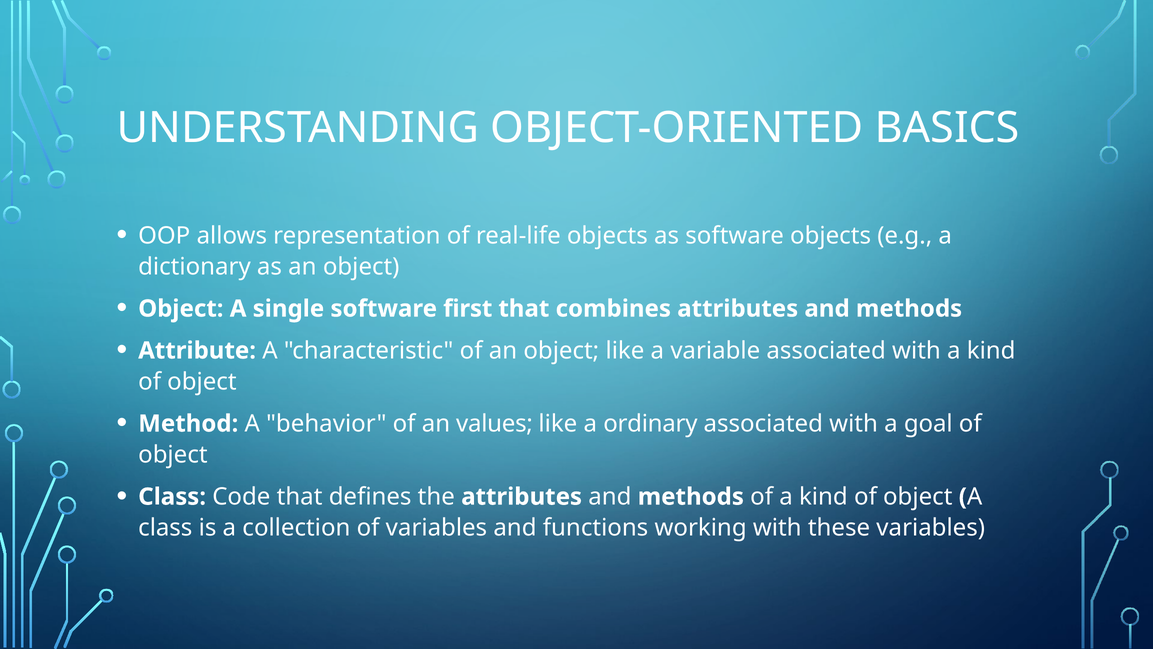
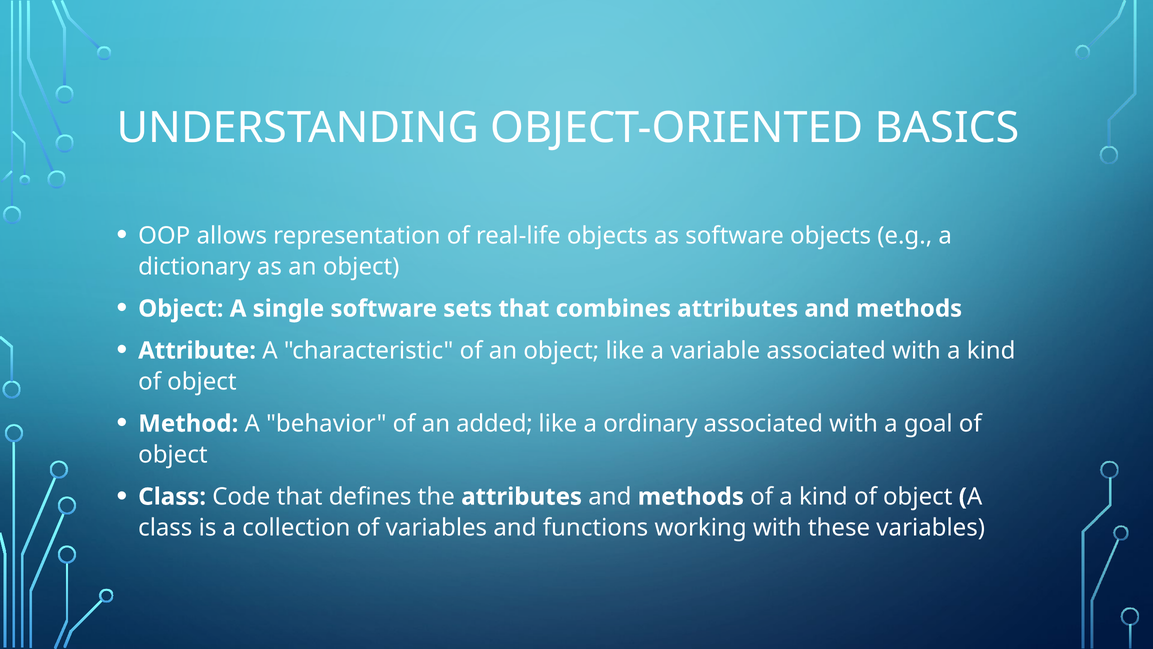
first: first -> sets
values: values -> added
